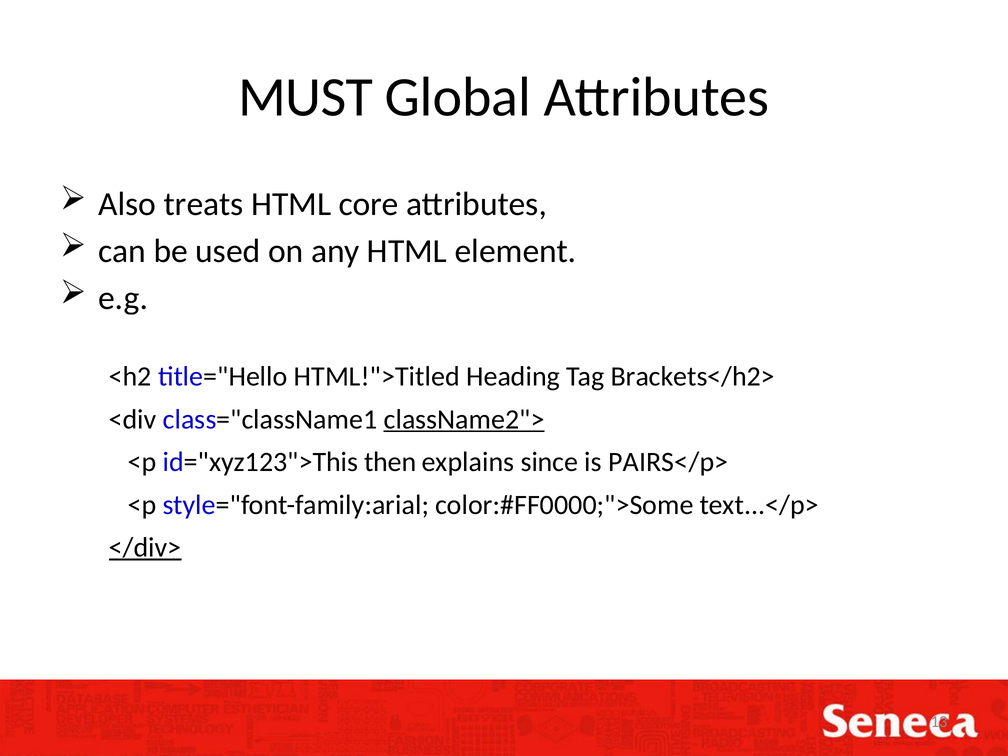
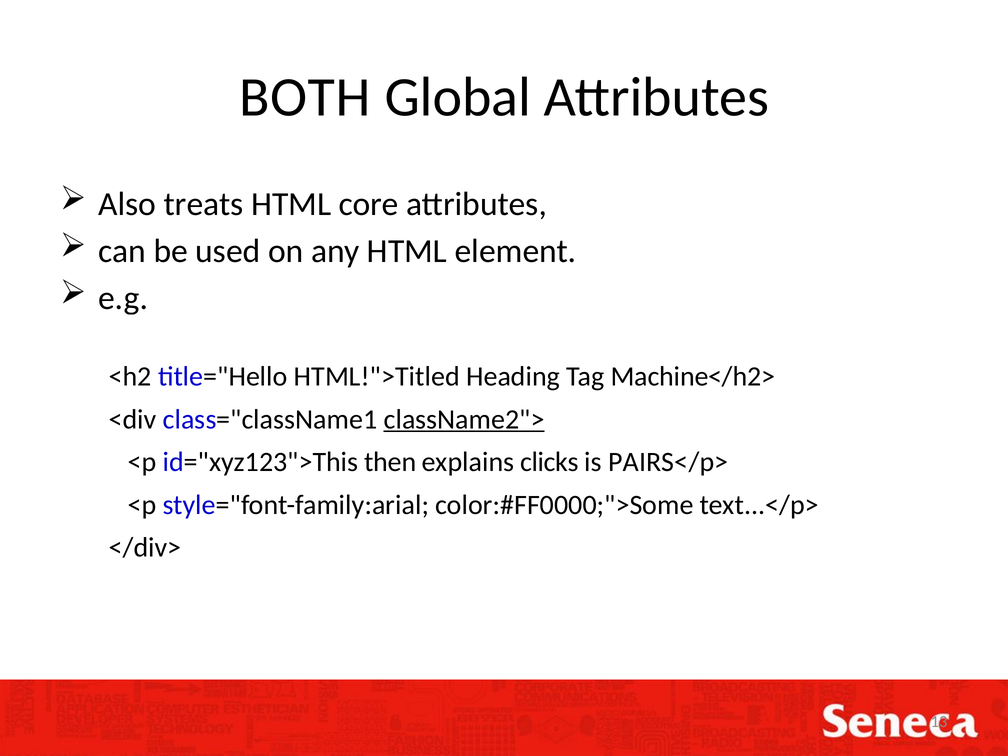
MUST: MUST -> BOTH
Brackets</h2>: Brackets</h2> -> Machine</h2>
since: since -> clicks
</div> underline: present -> none
